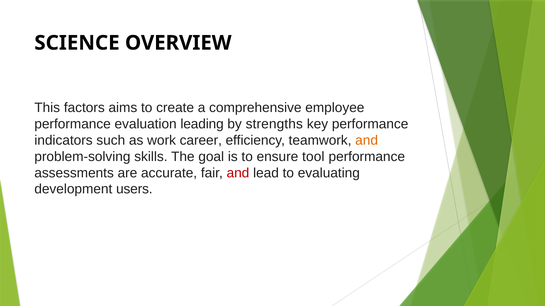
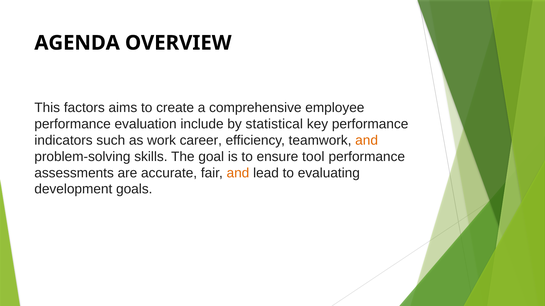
SCIENCE: SCIENCE -> AGENDA
leading: leading -> include
strengths: strengths -> statistical
and at (238, 173) colour: red -> orange
users: users -> goals
